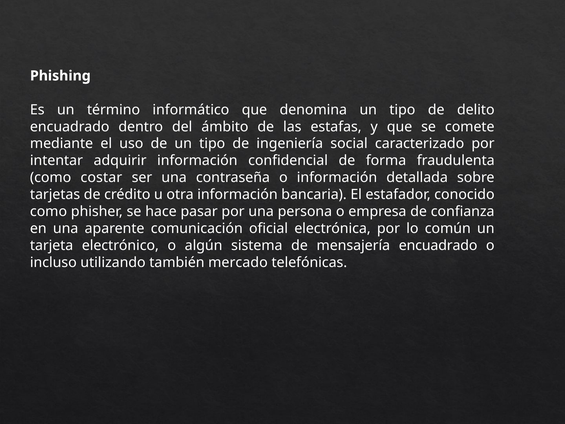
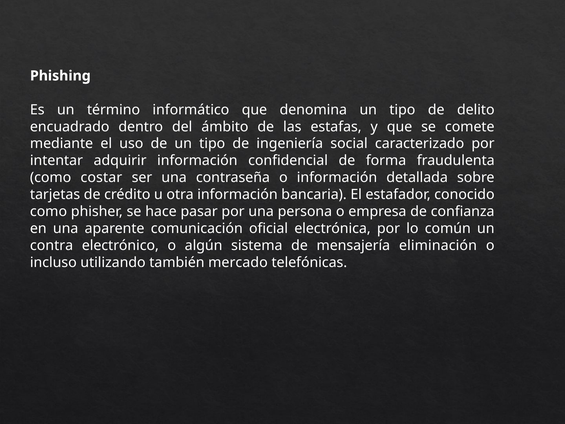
tarjeta: tarjeta -> contra
mensajería encuadrado: encuadrado -> eliminación
